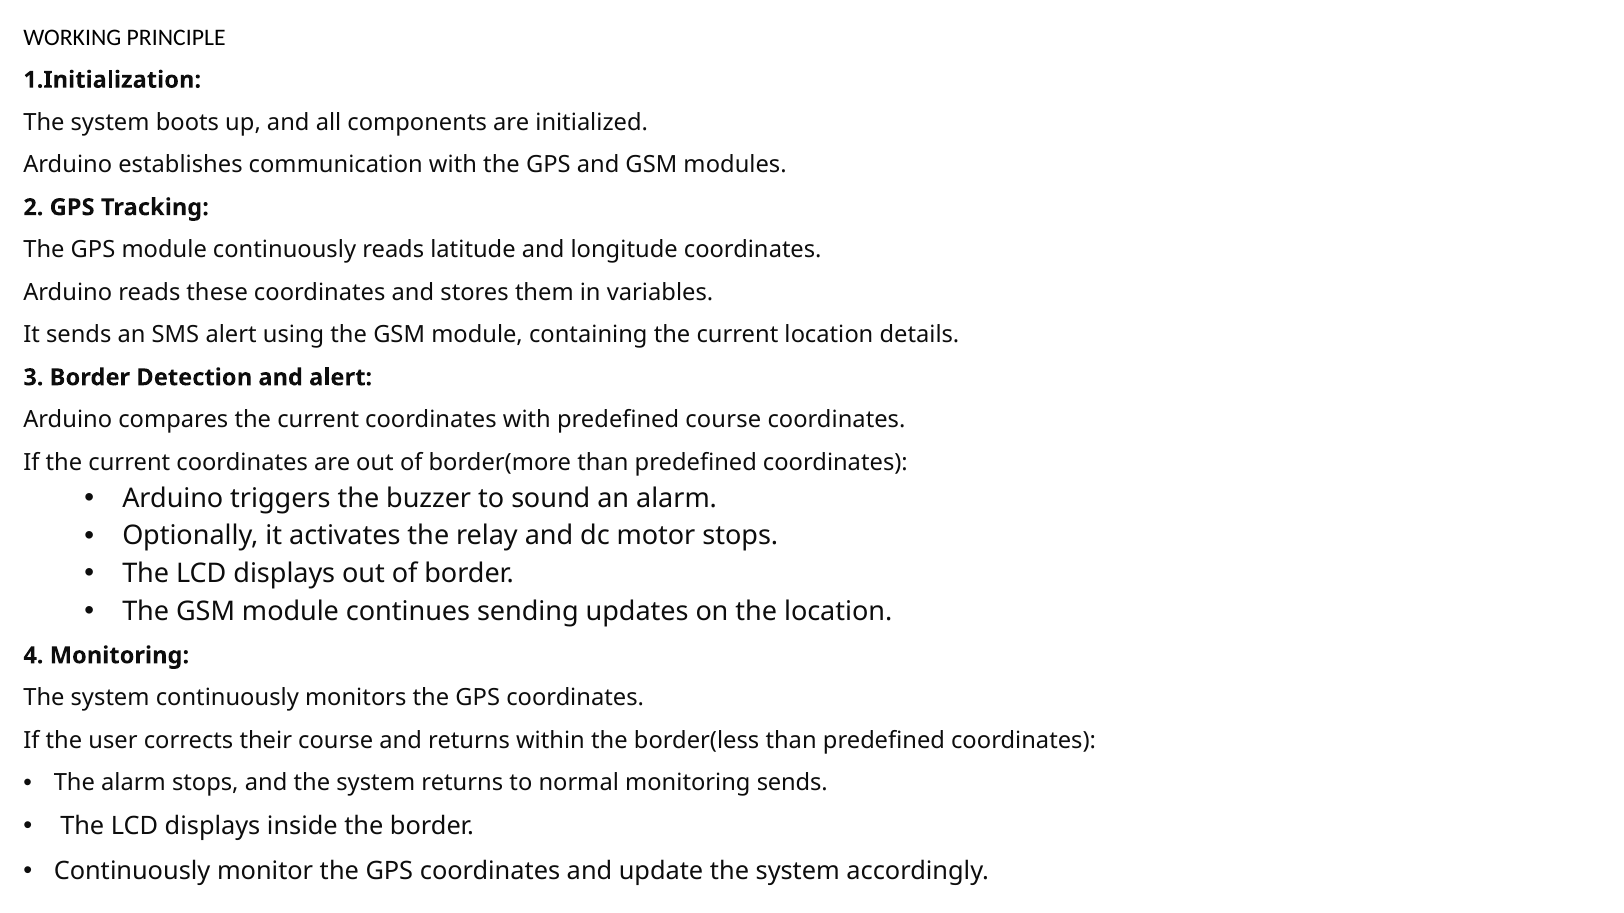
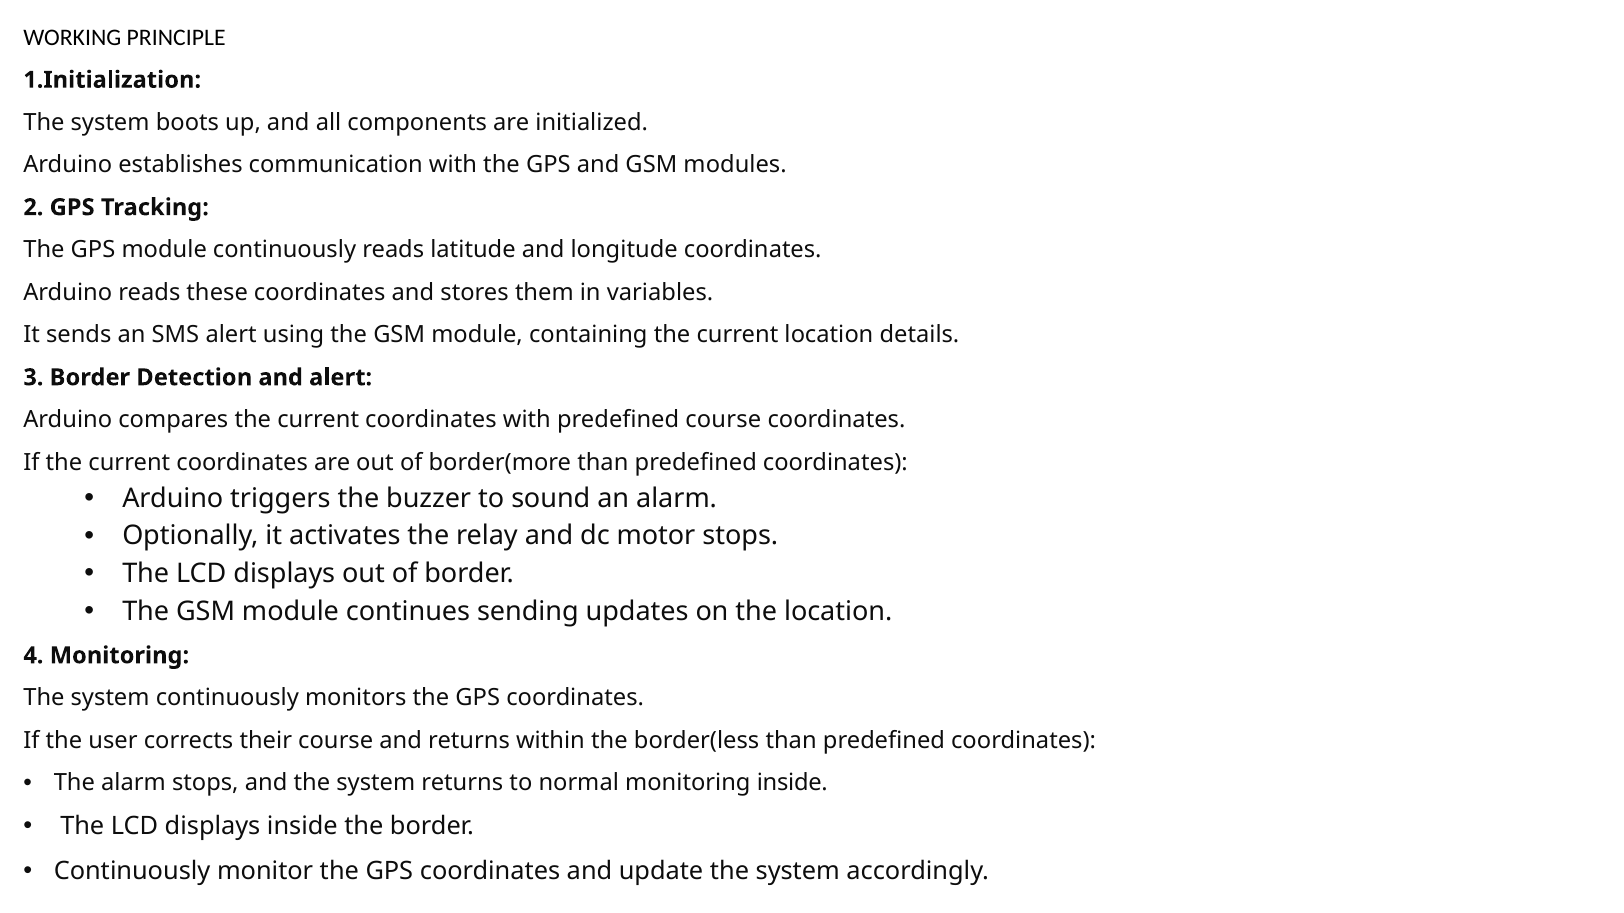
monitoring sends: sends -> inside
